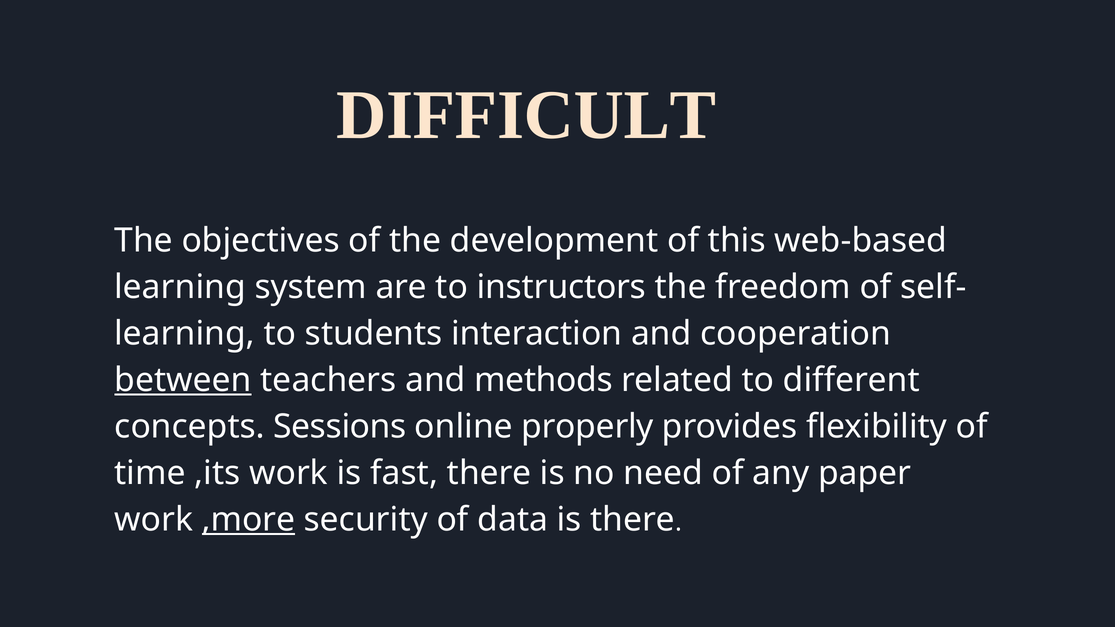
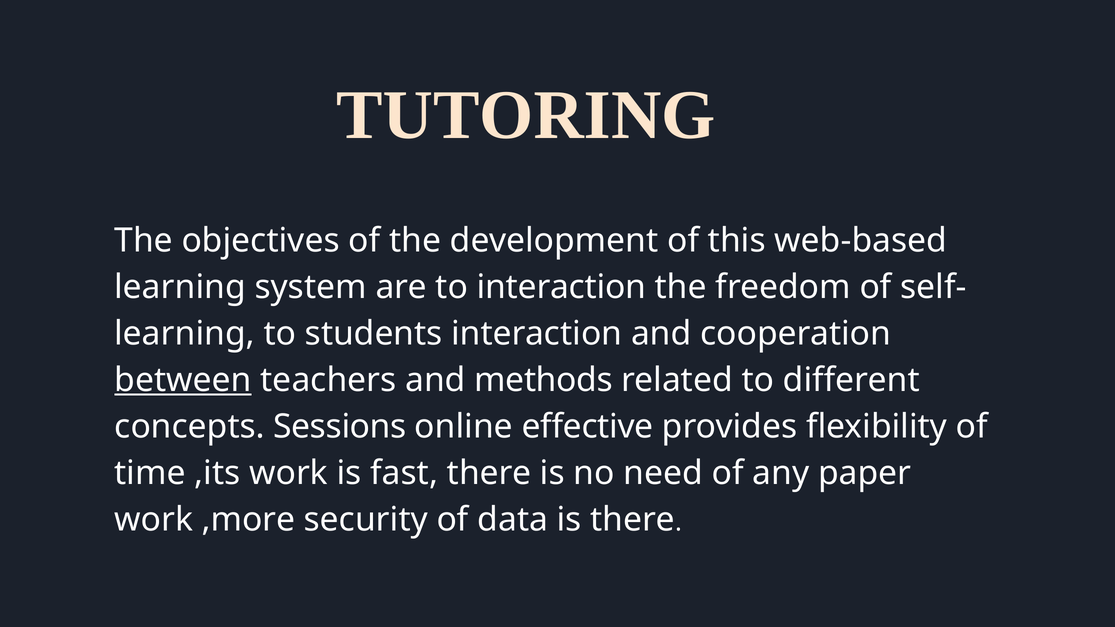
DIFFICULT: DIFFICULT -> TUTORING
to instructors: instructors -> interaction
properly: properly -> effective
,more underline: present -> none
